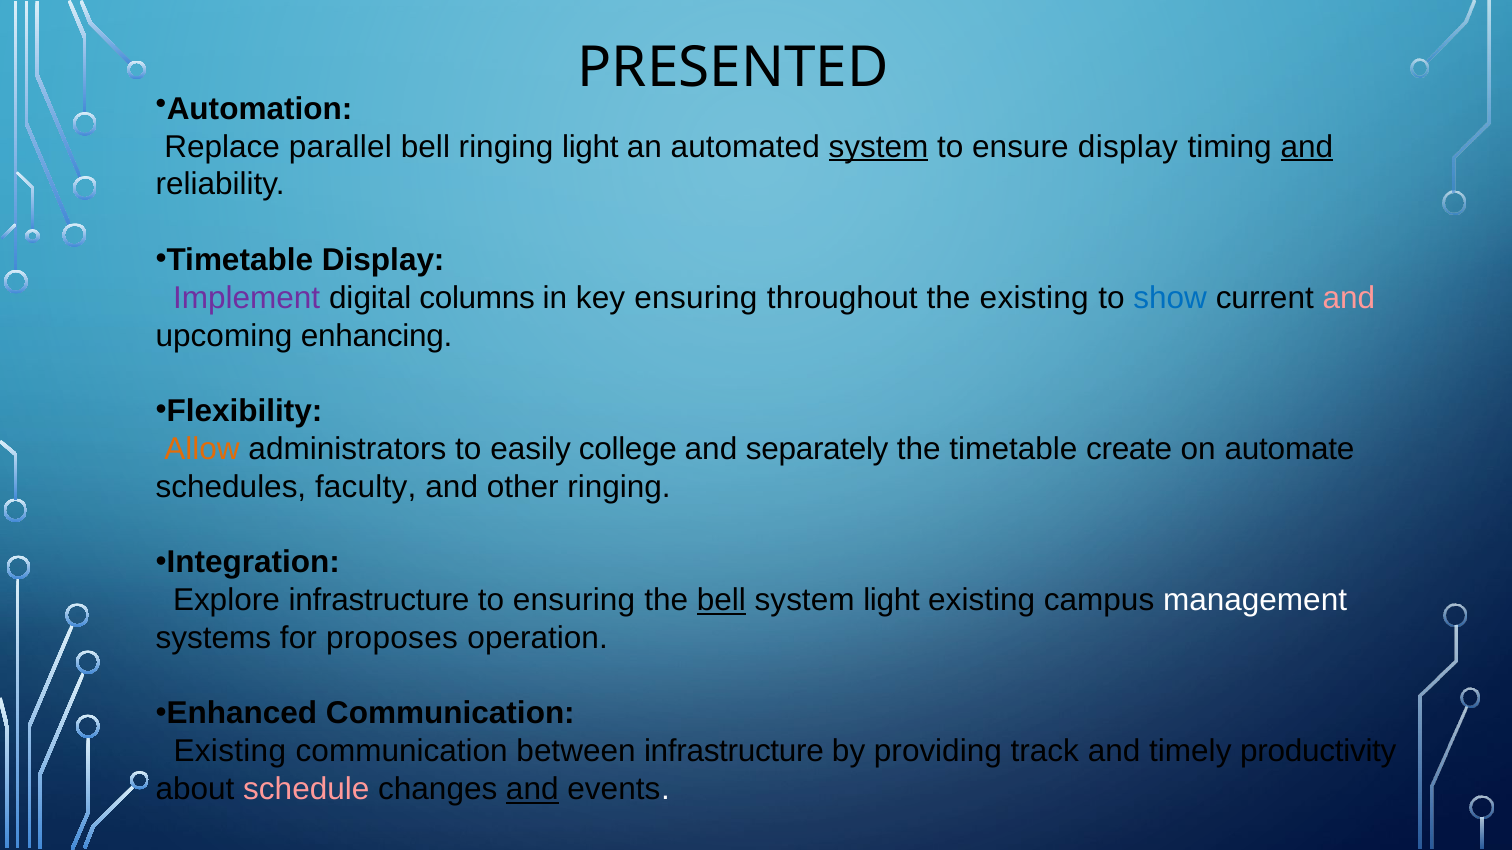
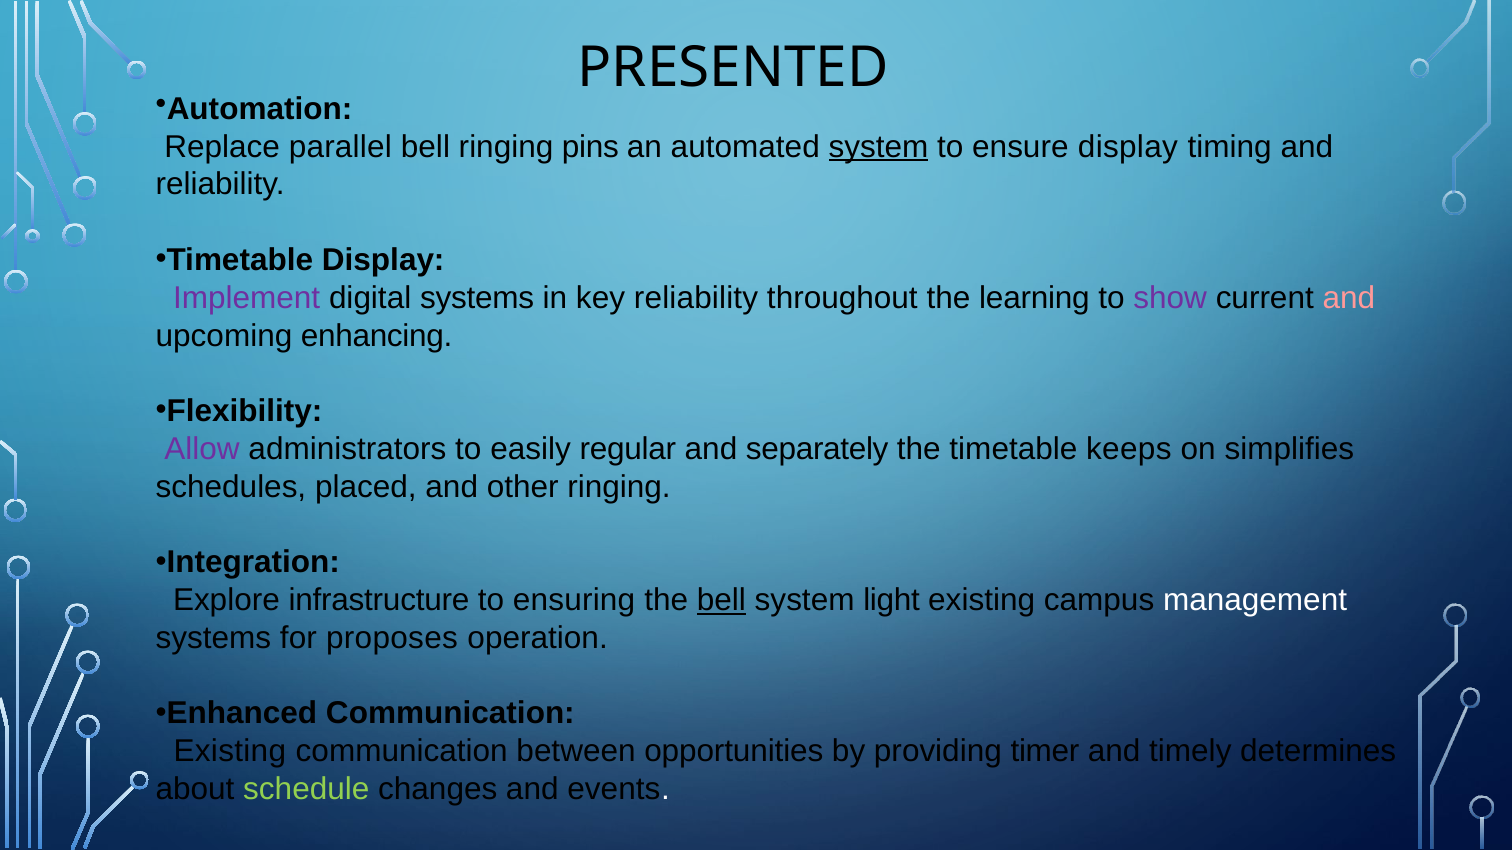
ringing light: light -> pins
and at (1307, 147) underline: present -> none
digital columns: columns -> systems
key ensuring: ensuring -> reliability
the existing: existing -> learning
show colour: blue -> purple
Allow colour: orange -> purple
college: college -> regular
create: create -> keeps
automate: automate -> simplifies
faculty: faculty -> placed
between infrastructure: infrastructure -> opportunities
track: track -> timer
productivity: productivity -> determines
schedule colour: pink -> light green
and at (532, 790) underline: present -> none
